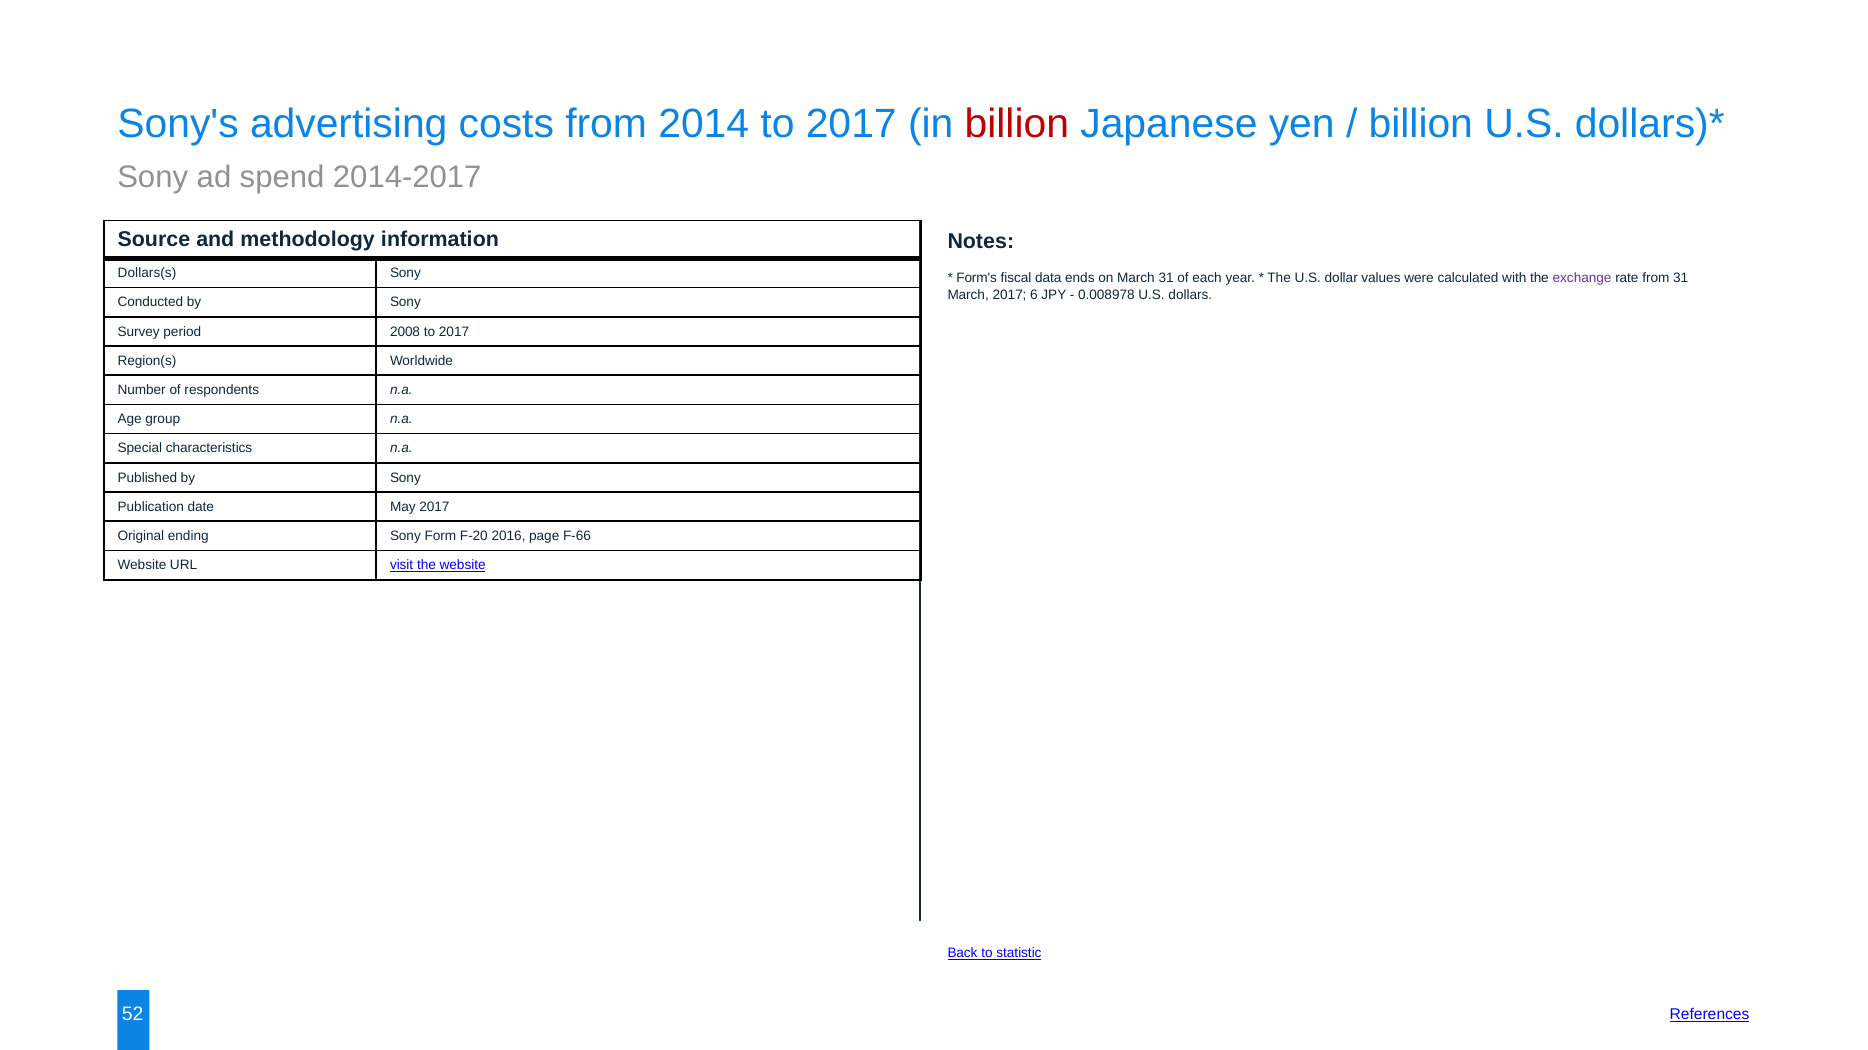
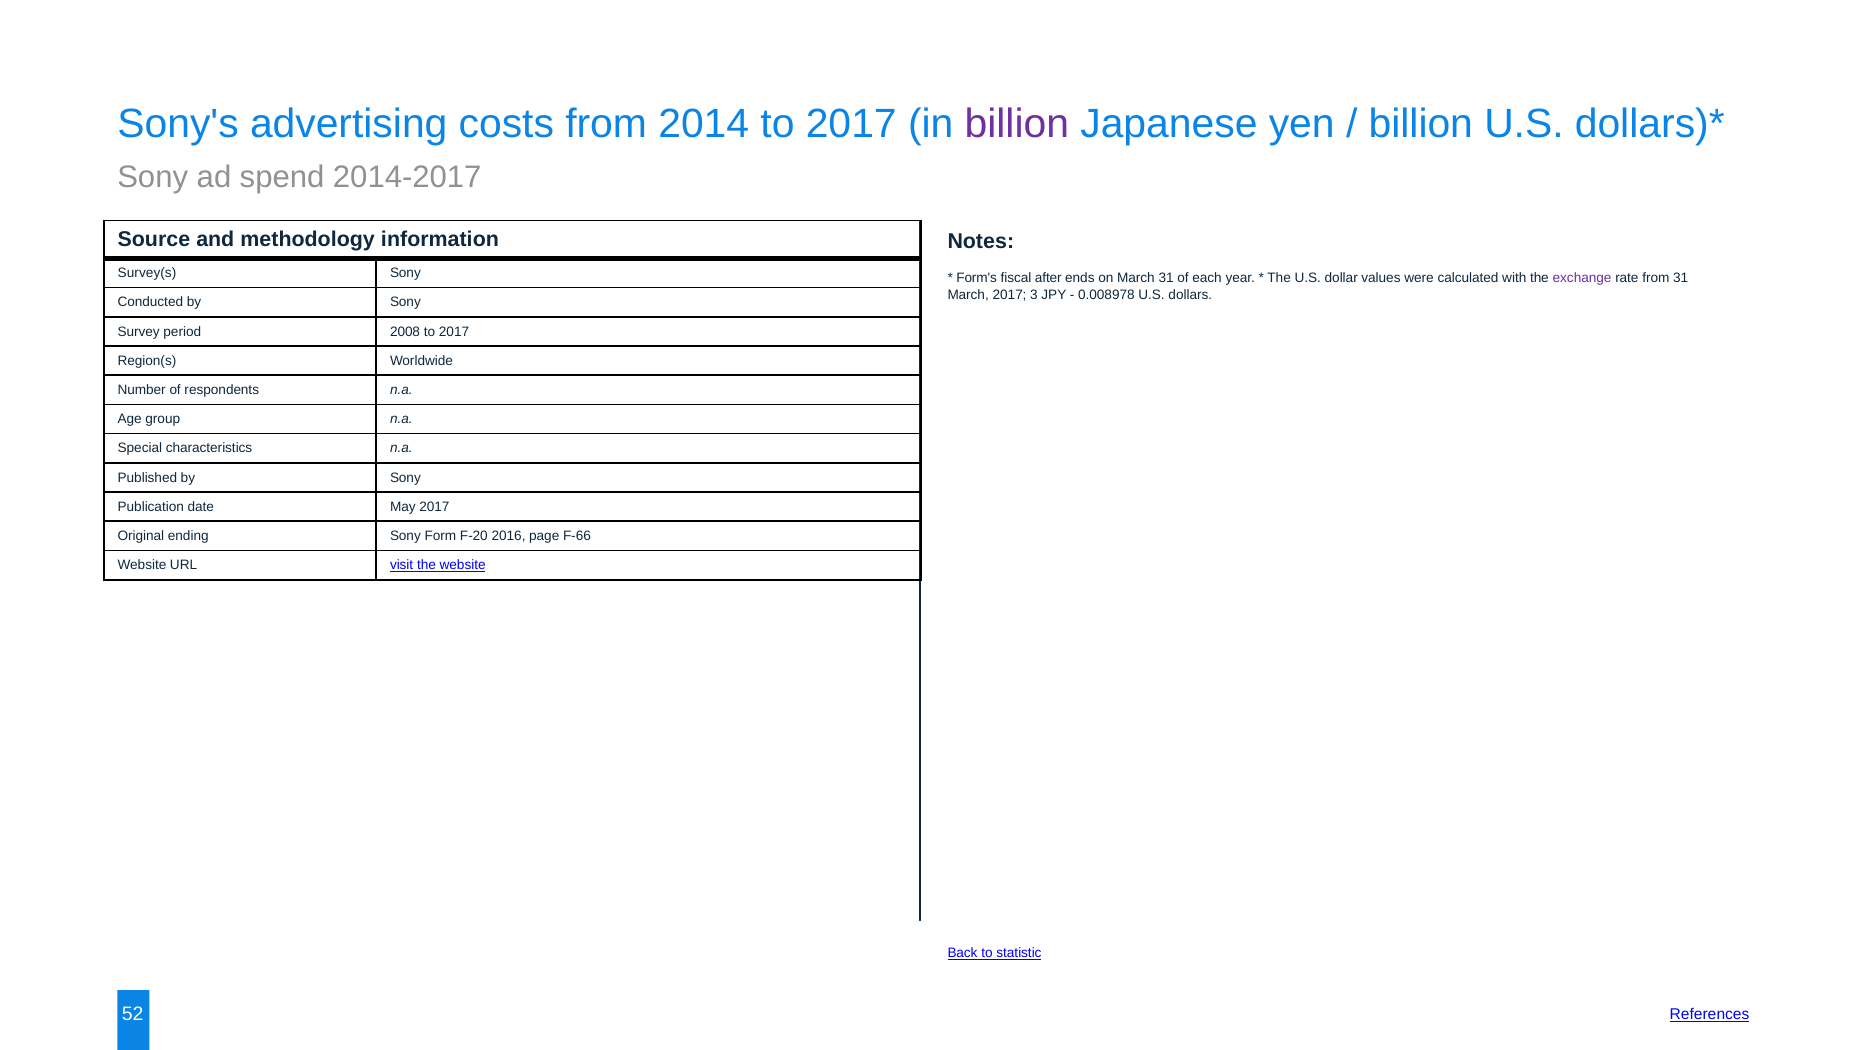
billion at (1017, 124) colour: red -> purple
Dollars(s: Dollars(s -> Survey(s
data: data -> after
6: 6 -> 3
